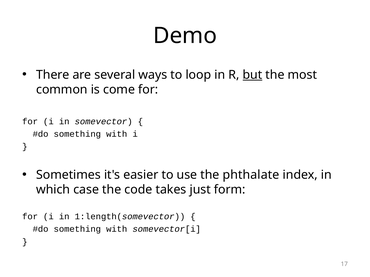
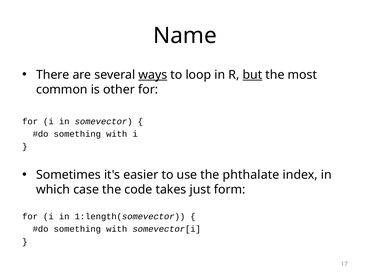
Demo: Demo -> Name
ways underline: none -> present
come: come -> other
